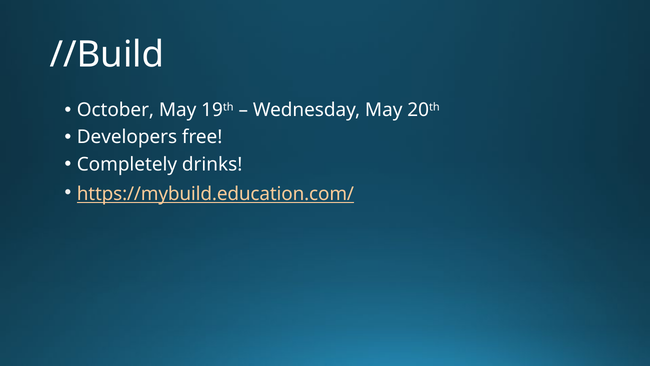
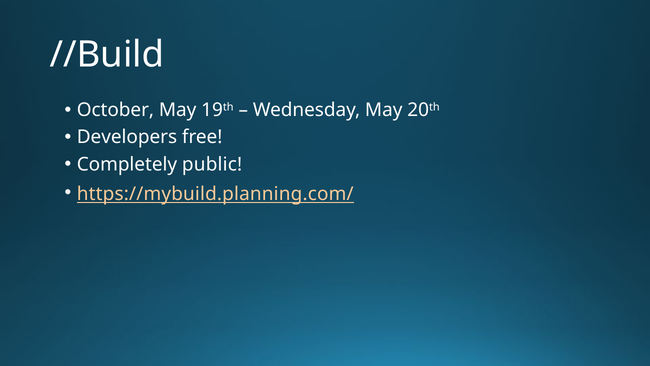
drinks: drinks -> public
https://mybuild.education.com/: https://mybuild.education.com/ -> https://mybuild.planning.com/
